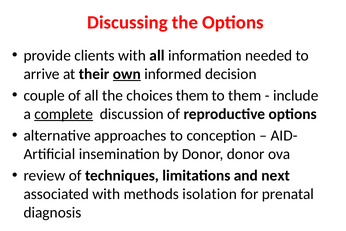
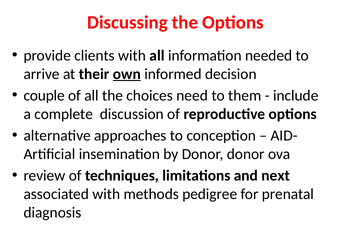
choices them: them -> need
complete underline: present -> none
isolation: isolation -> pedigree
